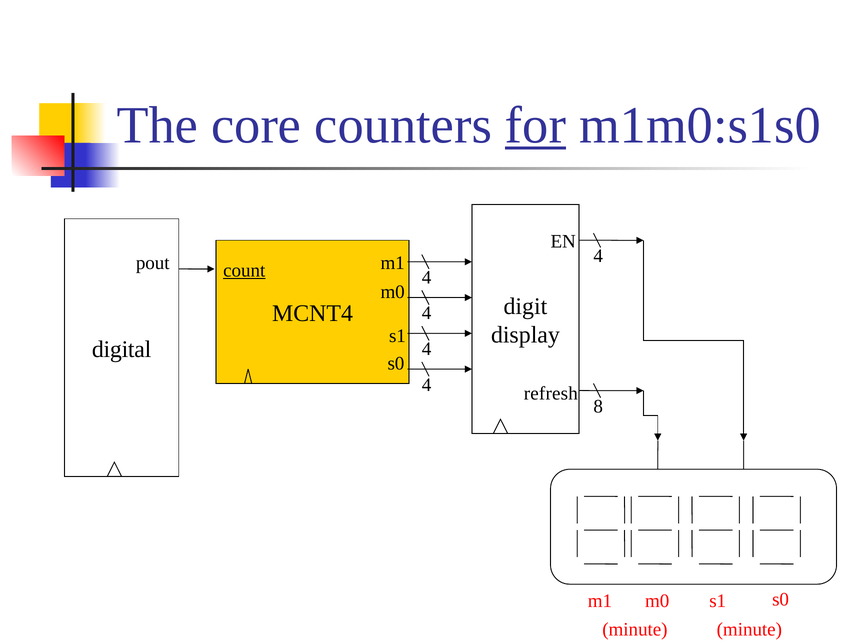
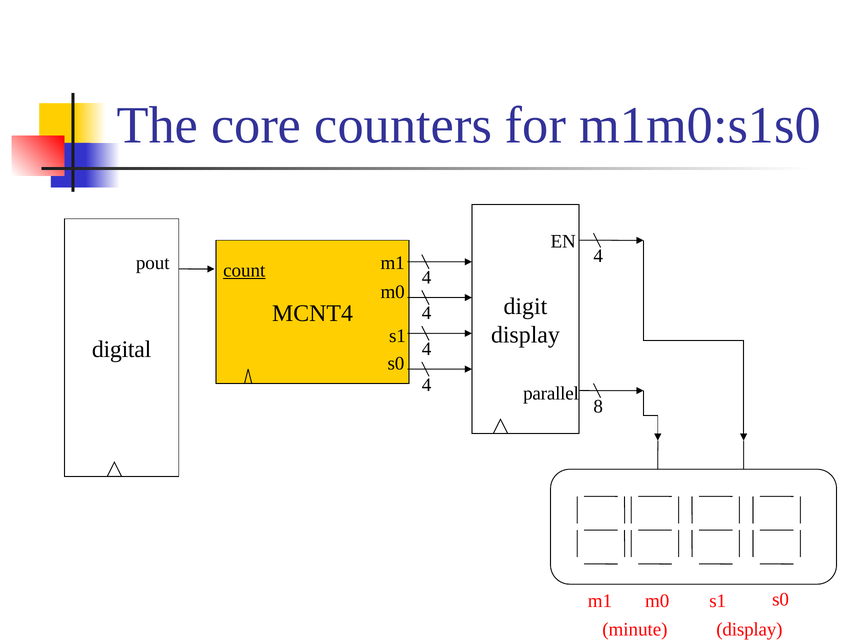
for underline: present -> none
refresh: refresh -> parallel
minute at (749, 629): minute -> display
